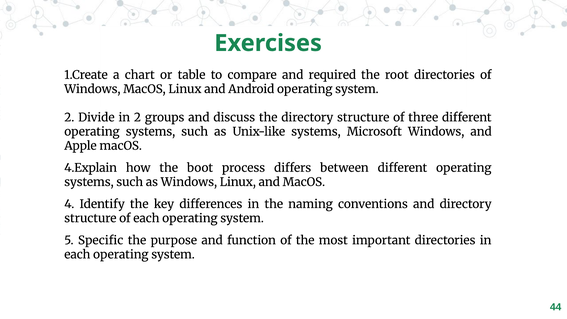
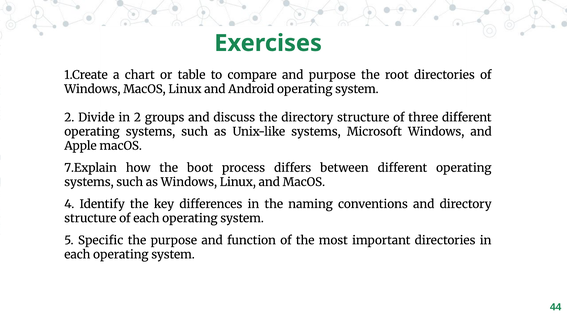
required at (332, 75): required -> purpose
4.Explain: 4.Explain -> 7.Explain
